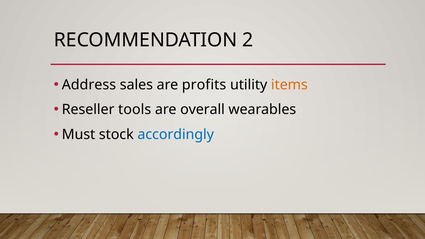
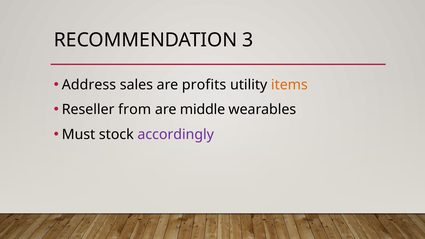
2: 2 -> 3
tools: tools -> from
overall: overall -> middle
accordingly colour: blue -> purple
